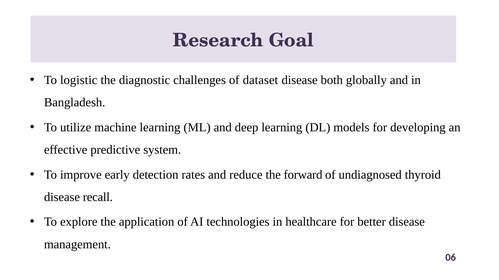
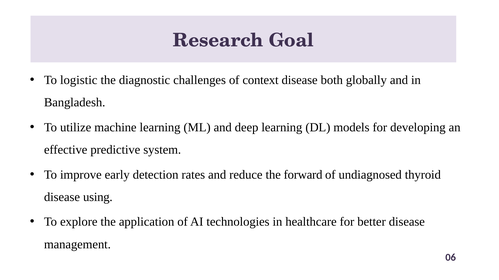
dataset: dataset -> context
recall: recall -> using
